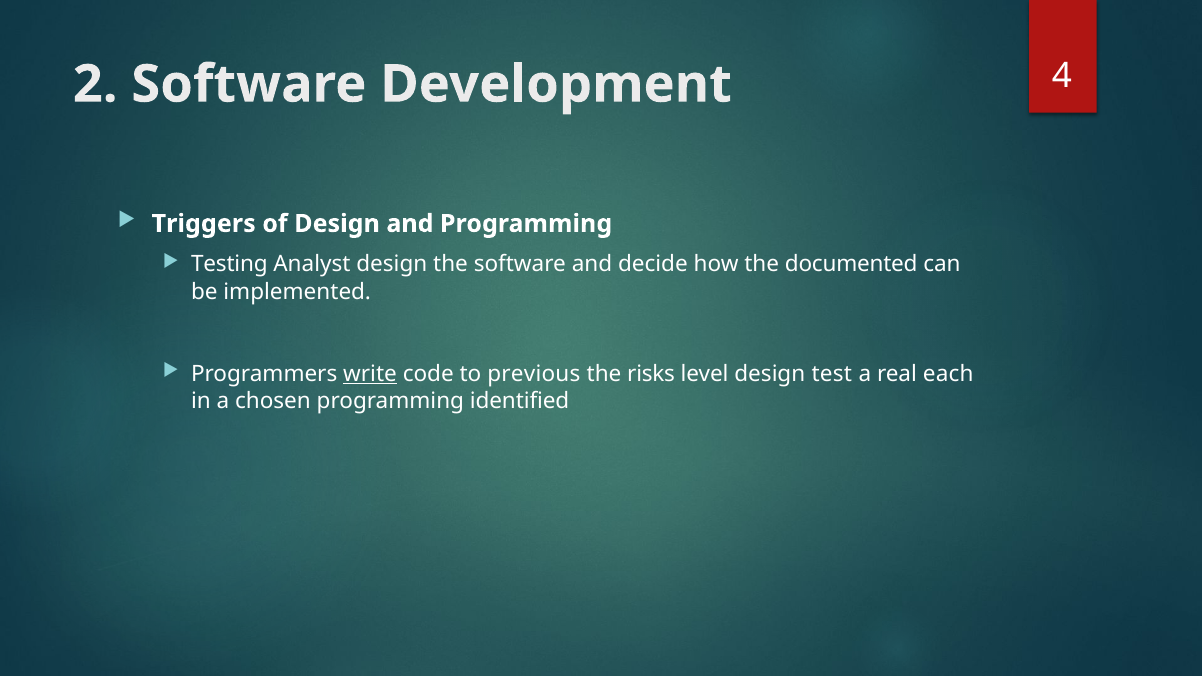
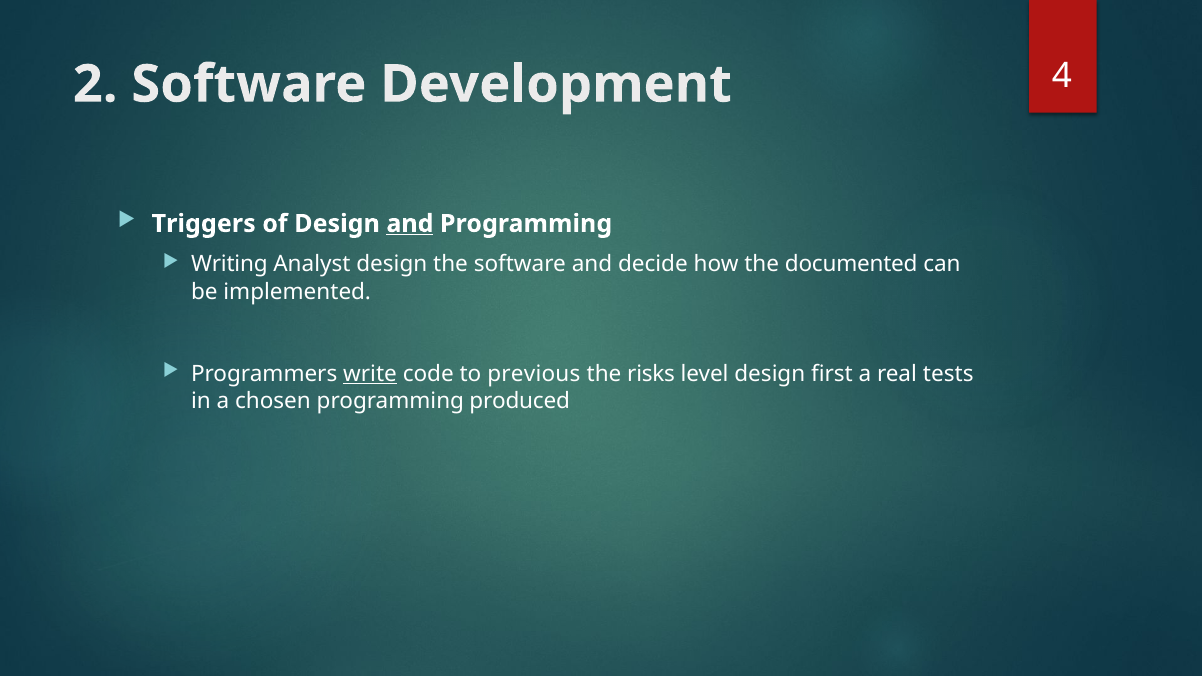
and at (410, 224) underline: none -> present
Testing: Testing -> Writing
test: test -> first
each: each -> tests
identified: identified -> produced
